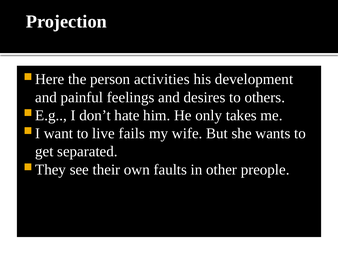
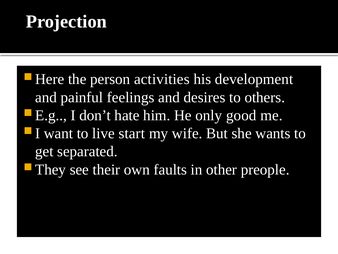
takes: takes -> good
fails: fails -> start
